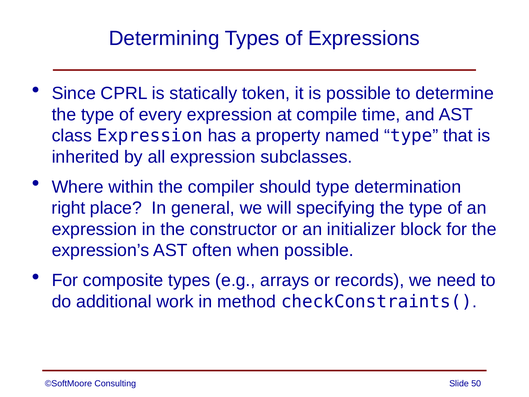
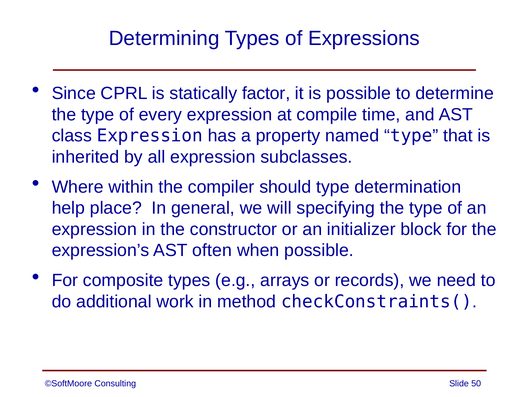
token: token -> factor
right: right -> help
